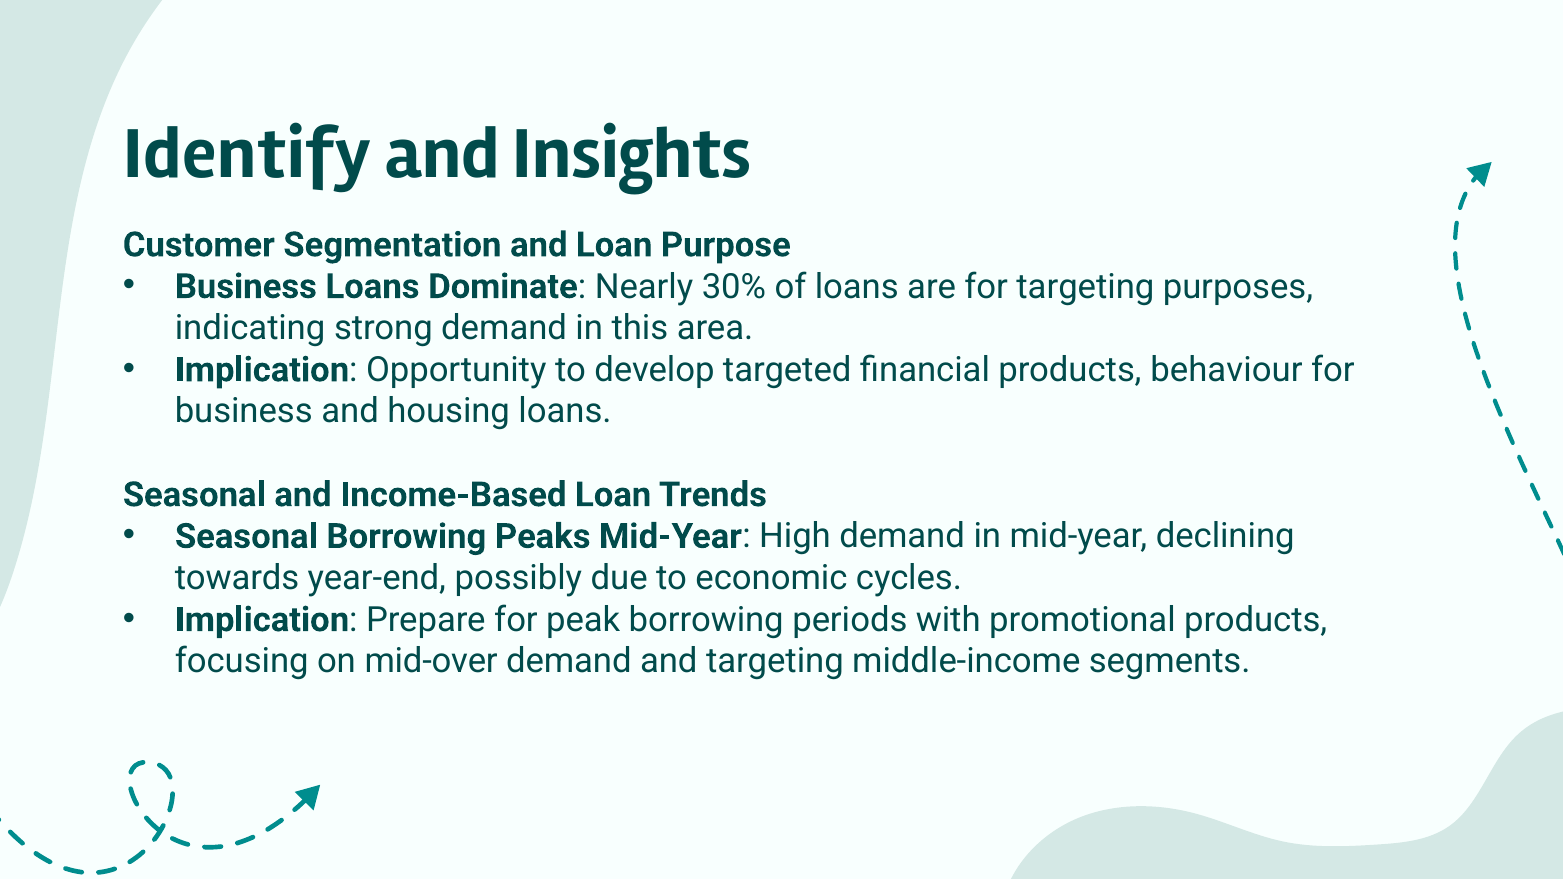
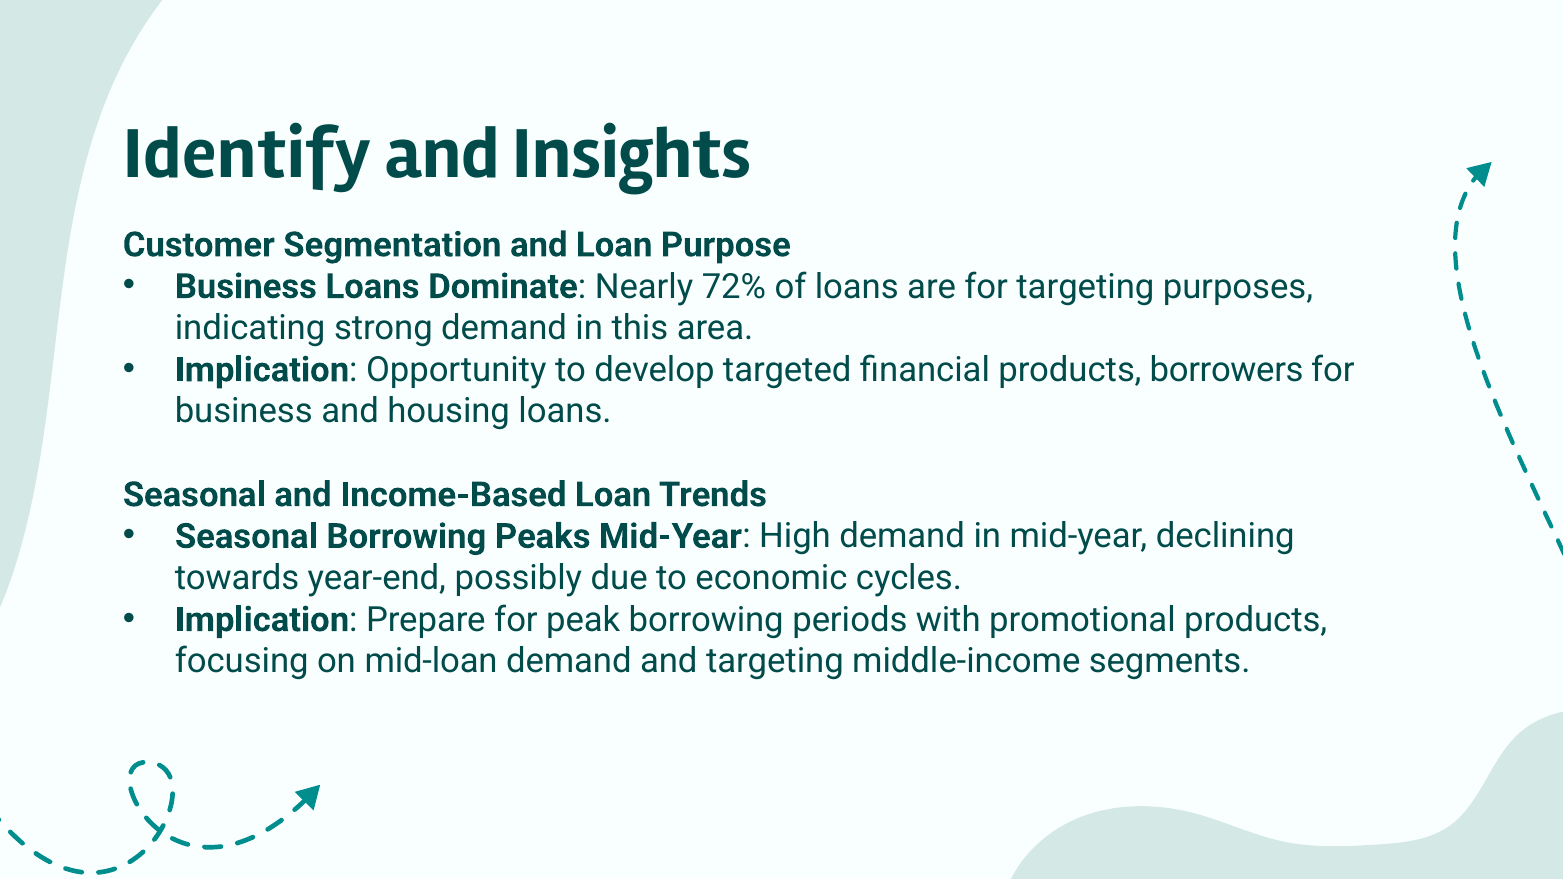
30%: 30% -> 72%
behaviour: behaviour -> borrowers
mid-over: mid-over -> mid-loan
